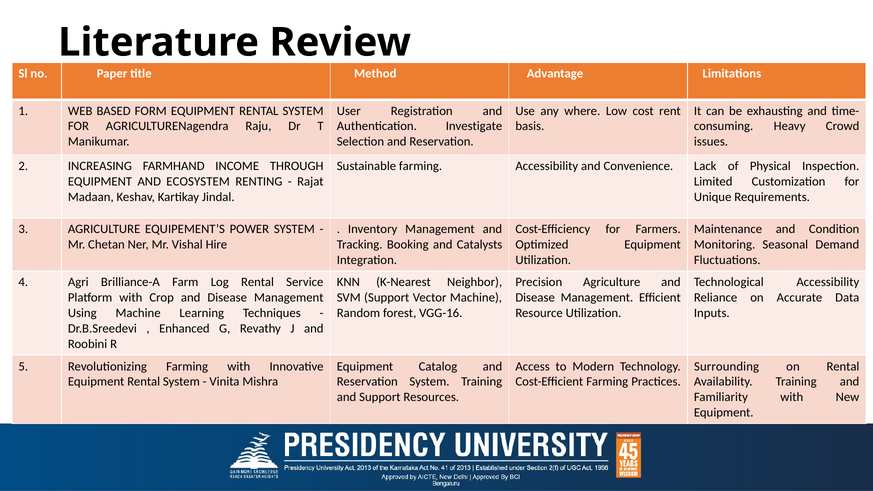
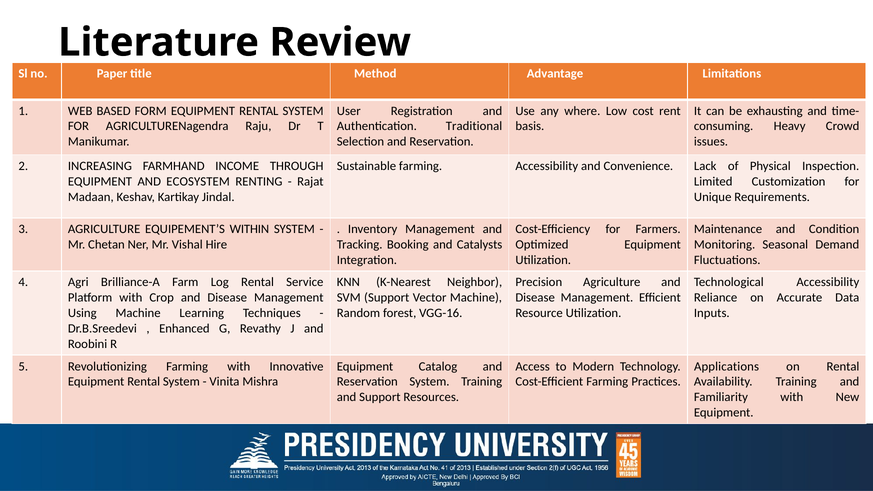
Investigate: Investigate -> Traditional
POWER: POWER -> WITHIN
Surrounding: Surrounding -> Applications
